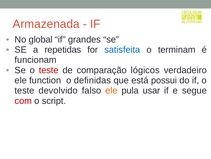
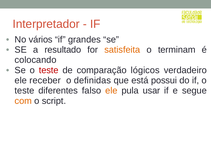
Armazenada: Armazenada -> Interpretador
global: global -> vários
repetidas: repetidas -> resultado
satisfeita colour: blue -> orange
funcionam: funcionam -> colocando
function: function -> receber
devolvido: devolvido -> diferentes
com colour: red -> orange
